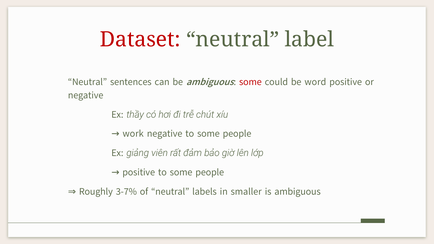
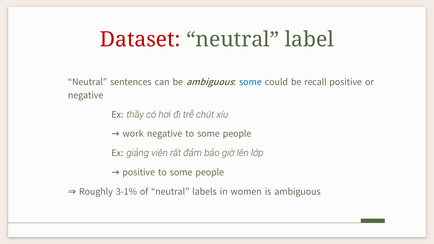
some at (250, 82) colour: red -> blue
word: word -> recall
3-7%: 3-7% -> 3-1%
smaller: smaller -> women
